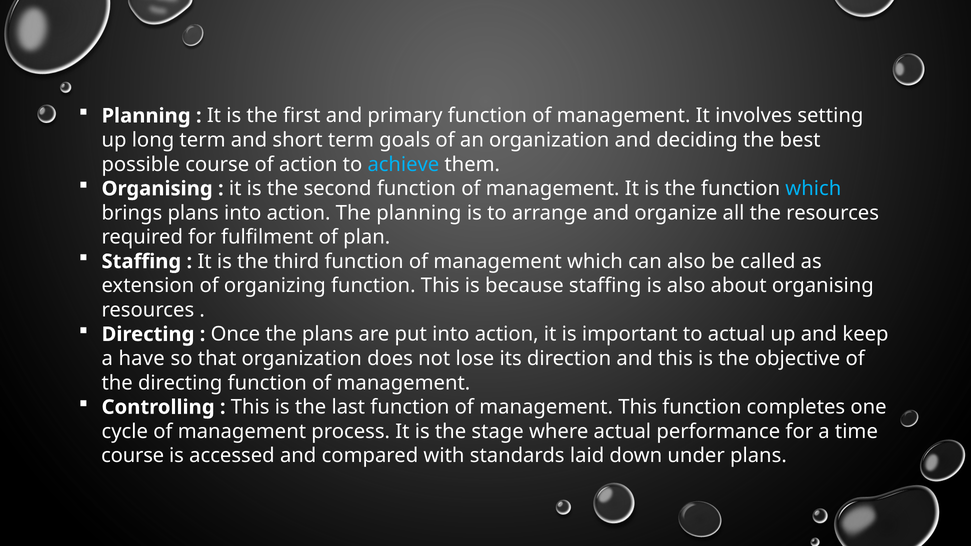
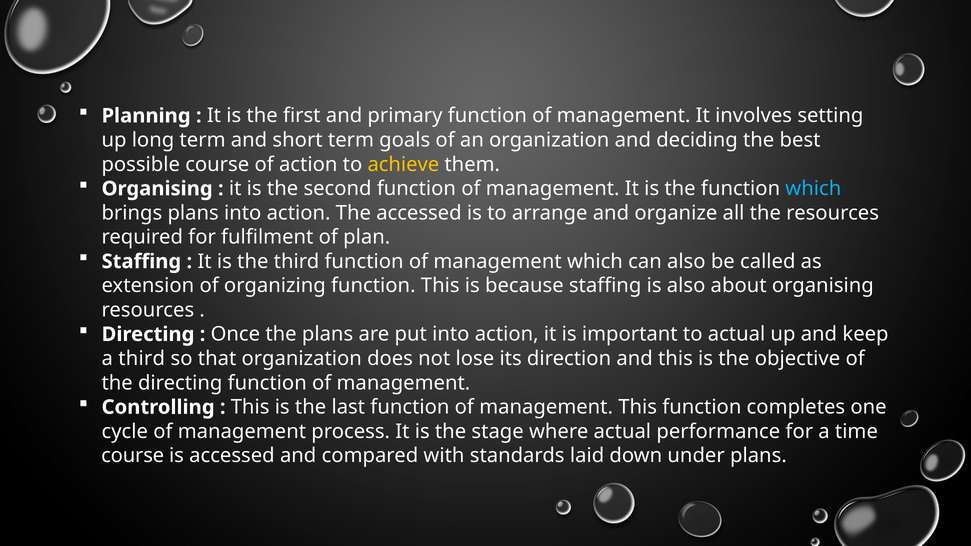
achieve colour: light blue -> yellow
The planning: planning -> accessed
a have: have -> third
